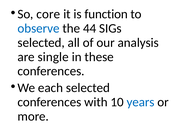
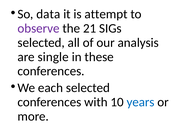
core: core -> data
function: function -> attempt
observe colour: blue -> purple
44: 44 -> 21
